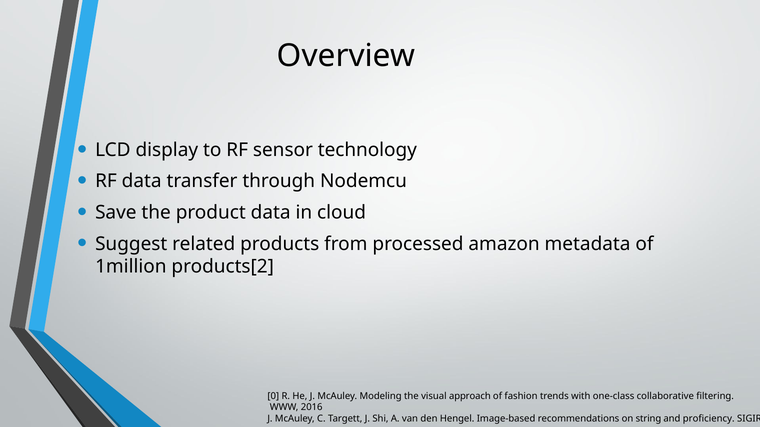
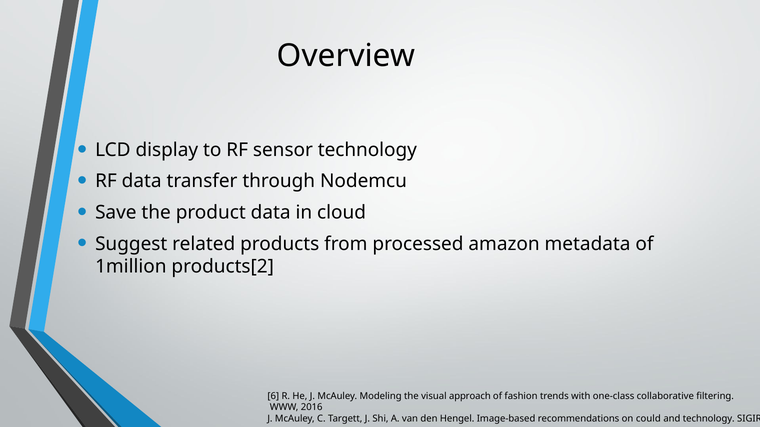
0: 0 -> 6
string: string -> could
and proficiency: proficiency -> technology
